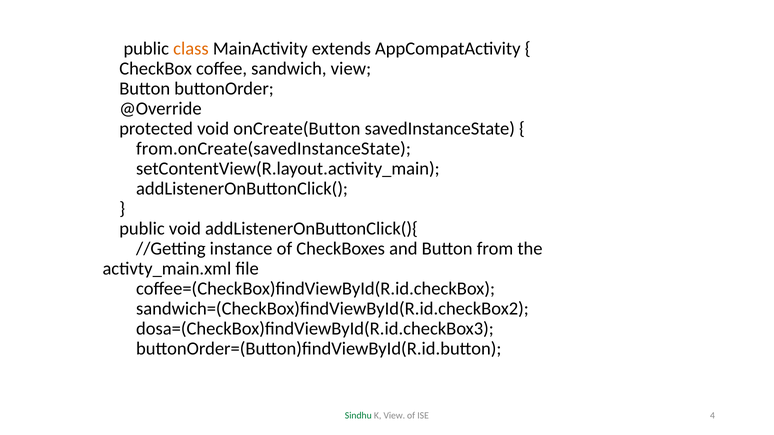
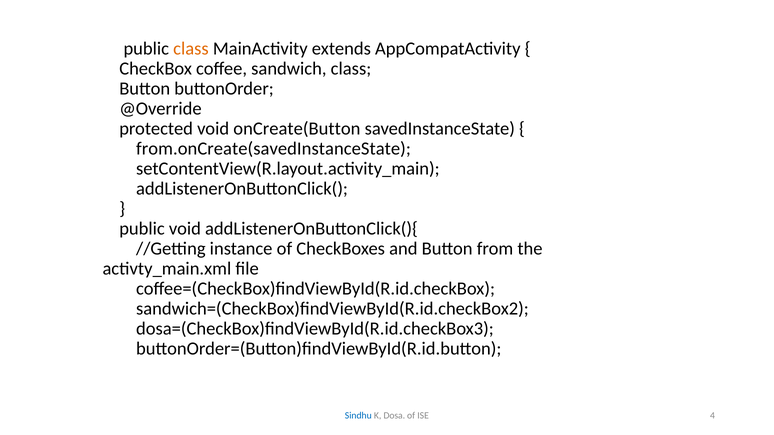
sandwich view: view -> class
Sindhu colour: green -> blue
K View: View -> Dosa
